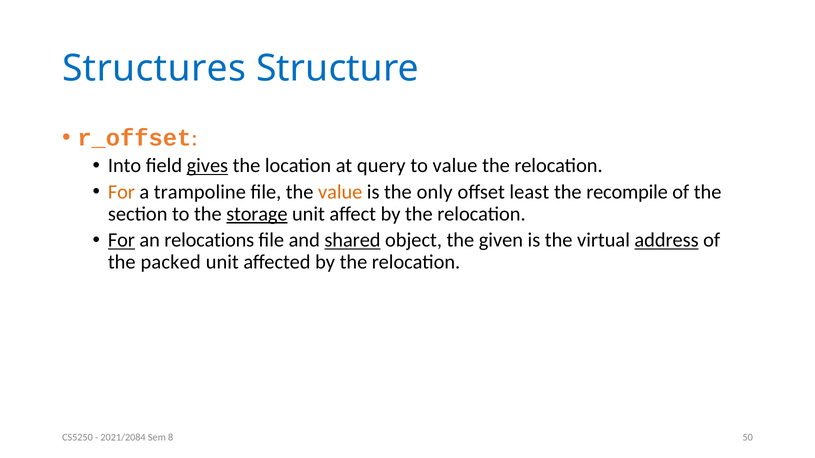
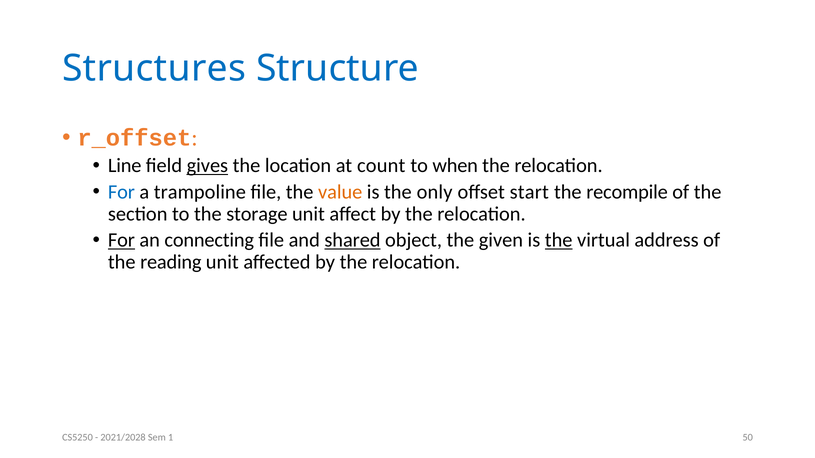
Into: Into -> Line
query: query -> count
to value: value -> when
For at (121, 192) colour: orange -> blue
least: least -> start
storage underline: present -> none
relocations: relocations -> connecting
the at (559, 240) underline: none -> present
address underline: present -> none
packed: packed -> reading
2021/2084: 2021/2084 -> 2021/2028
8: 8 -> 1
